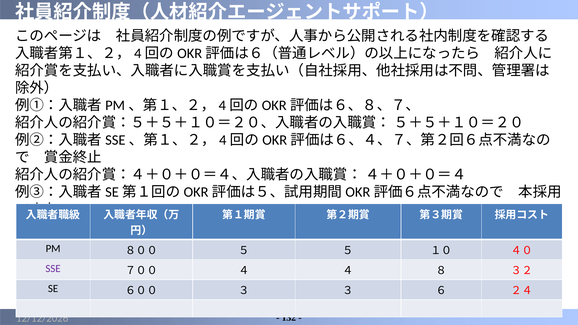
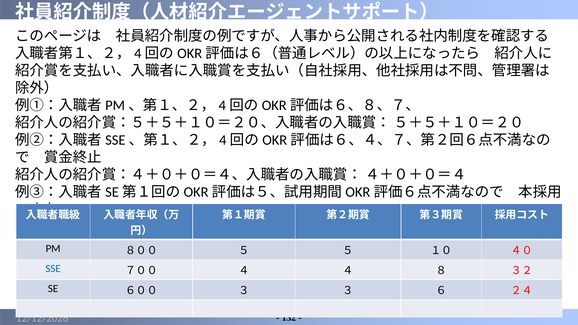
SSE colour: purple -> blue
